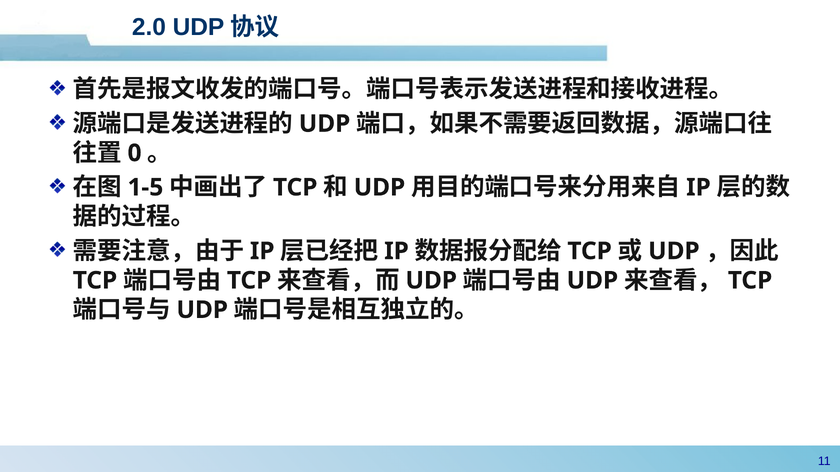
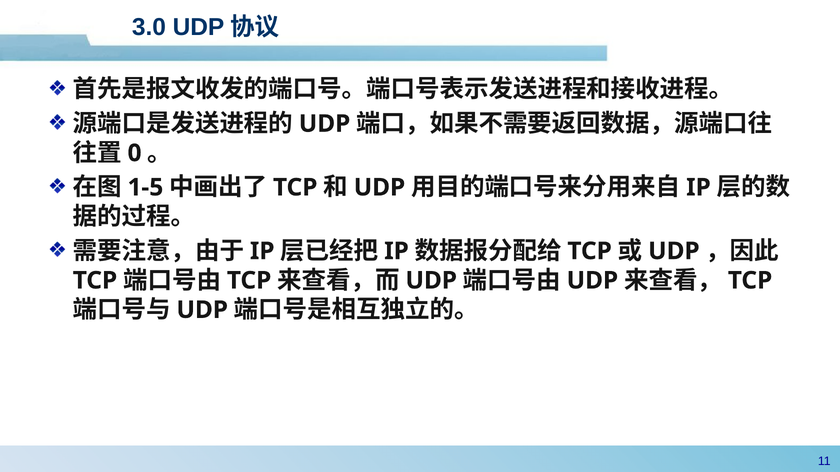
2.0: 2.0 -> 3.0
